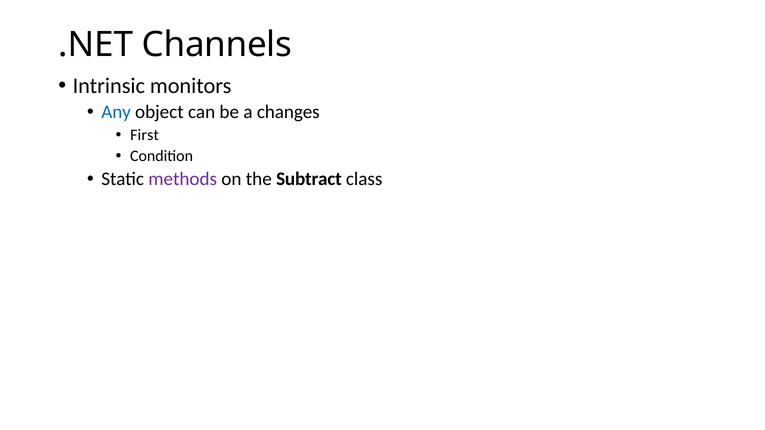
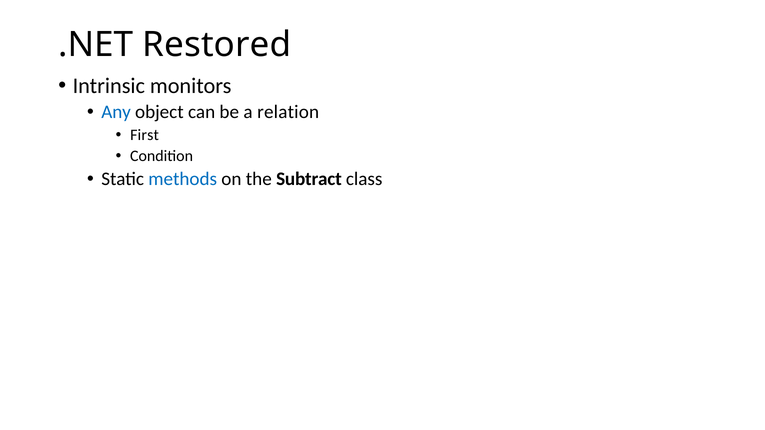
Channels: Channels -> Restored
changes: changes -> relation
methods colour: purple -> blue
